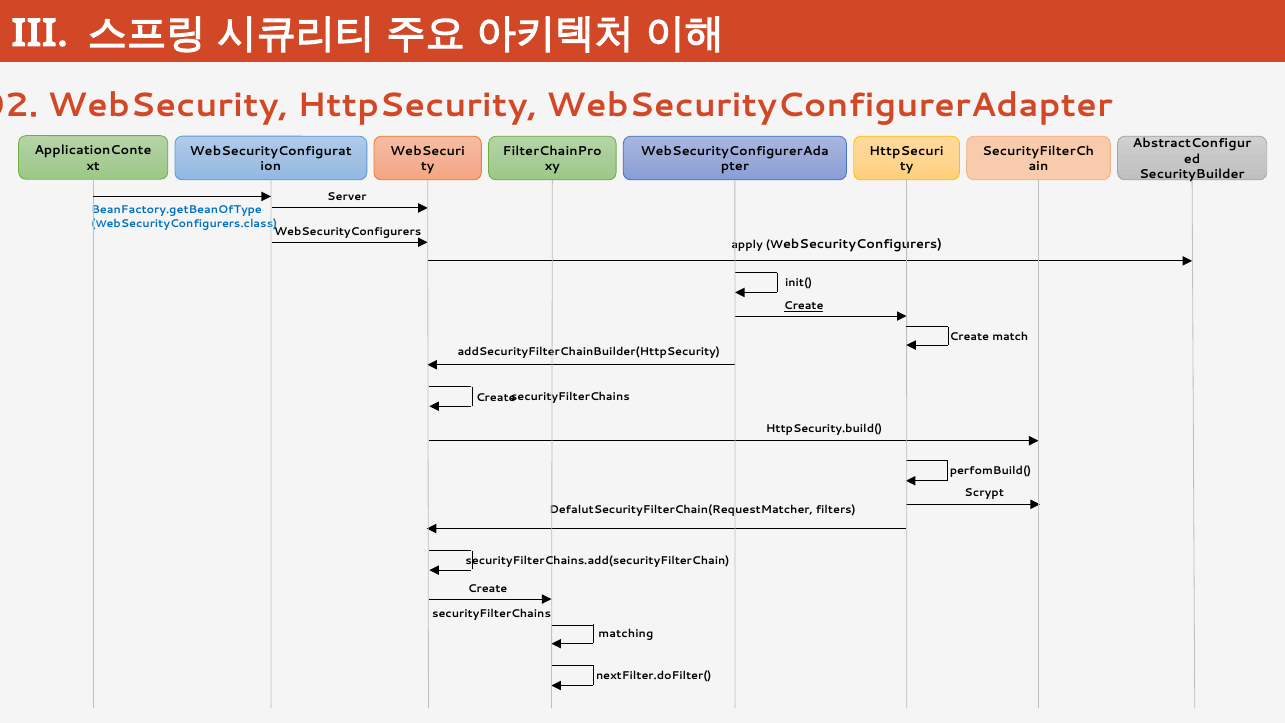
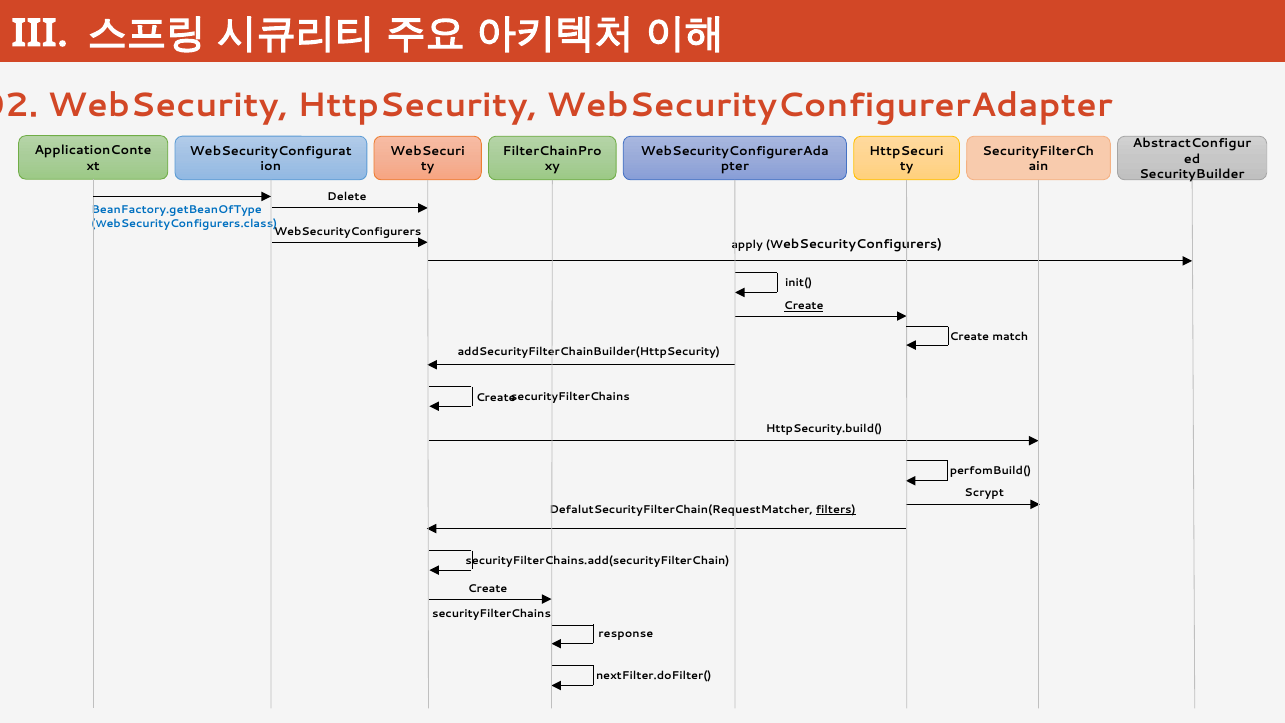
Server: Server -> Delete
filters underline: none -> present
matching: matching -> response
